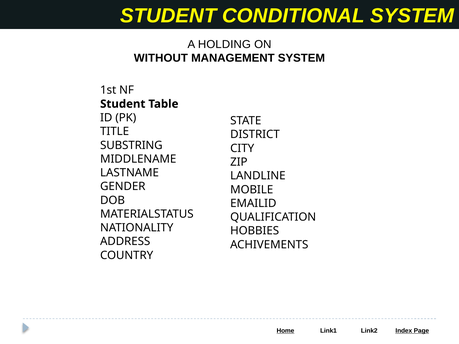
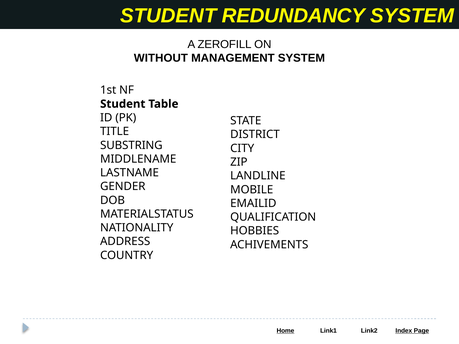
CONDITIONAL: CONDITIONAL -> REDUNDANCY
HOLDING: HOLDING -> ZEROFILL
